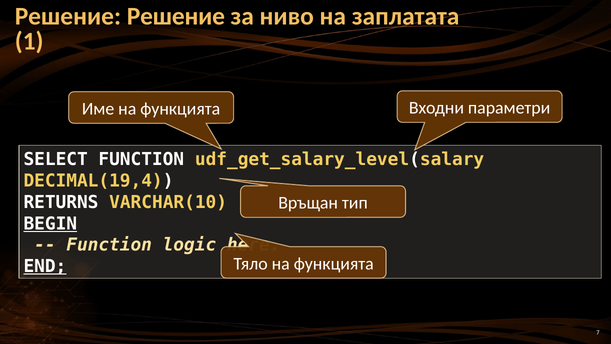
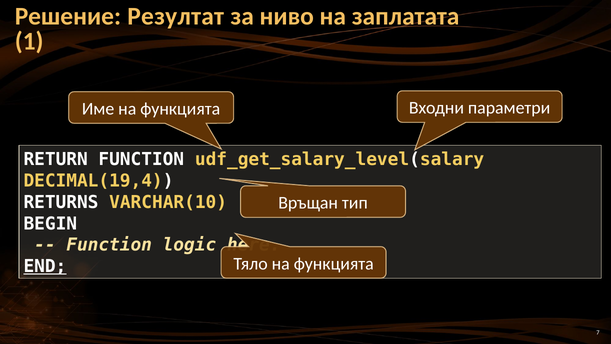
Решение Решение: Решение -> Резултат
SELECT: SELECT -> RETURN
BEGIN underline: present -> none
